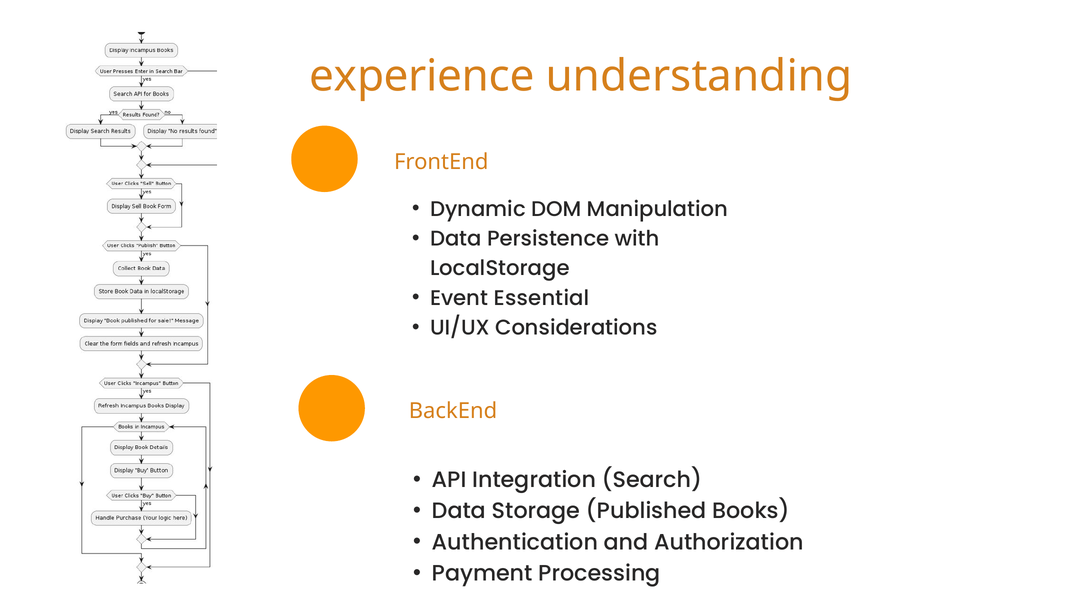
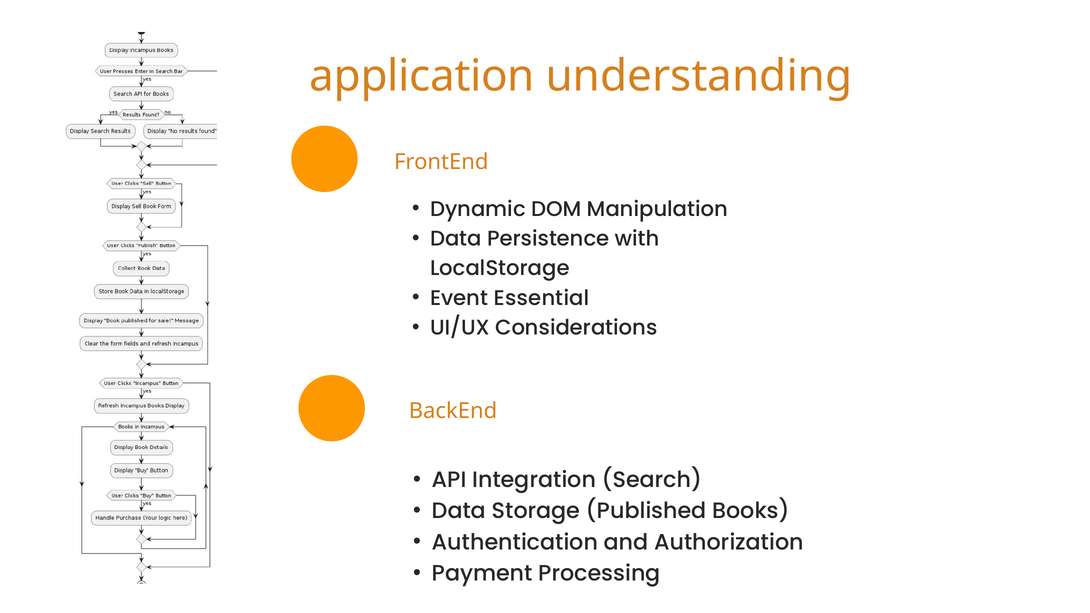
experience: experience -> application
